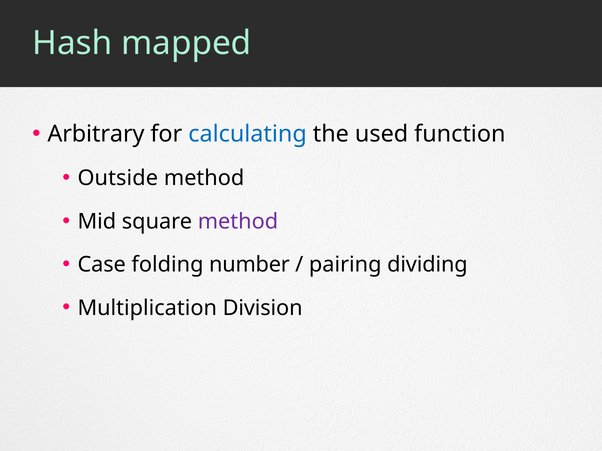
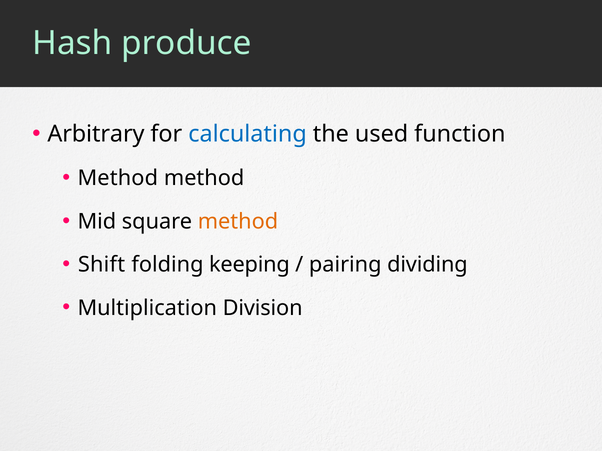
mapped: mapped -> produce
Outside at (118, 179): Outside -> Method
method at (238, 222) colour: purple -> orange
Case: Case -> Shift
number: number -> keeping
